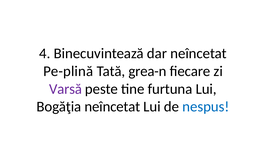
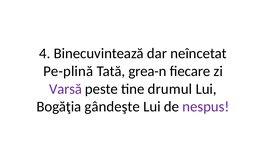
furtuna: furtuna -> drumul
Bogăţia neîncetat: neîncetat -> gândeşte
nespus colour: blue -> purple
